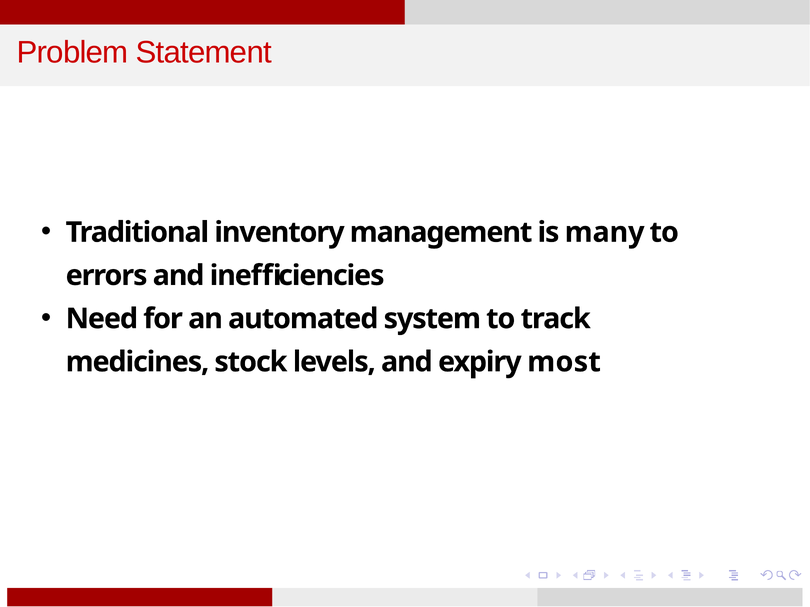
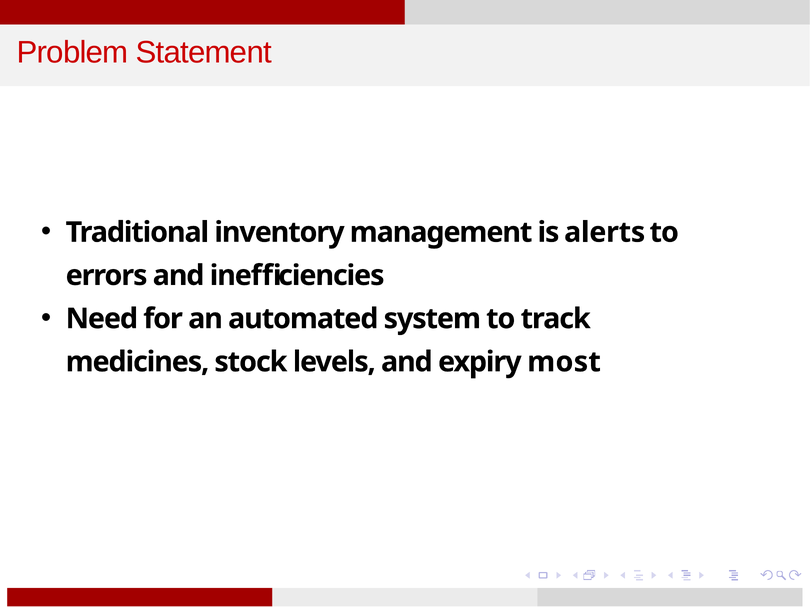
many: many -> alerts
